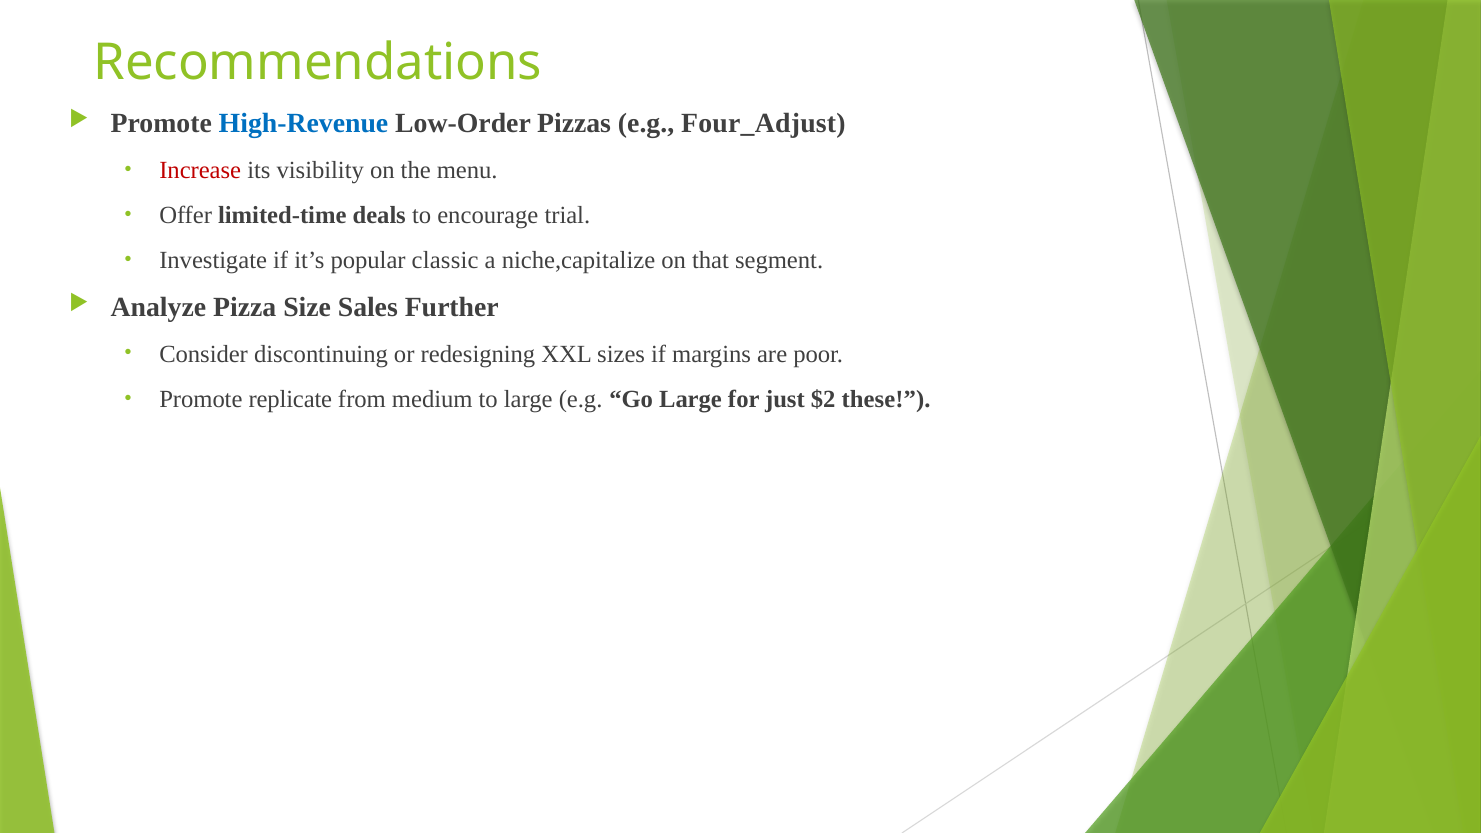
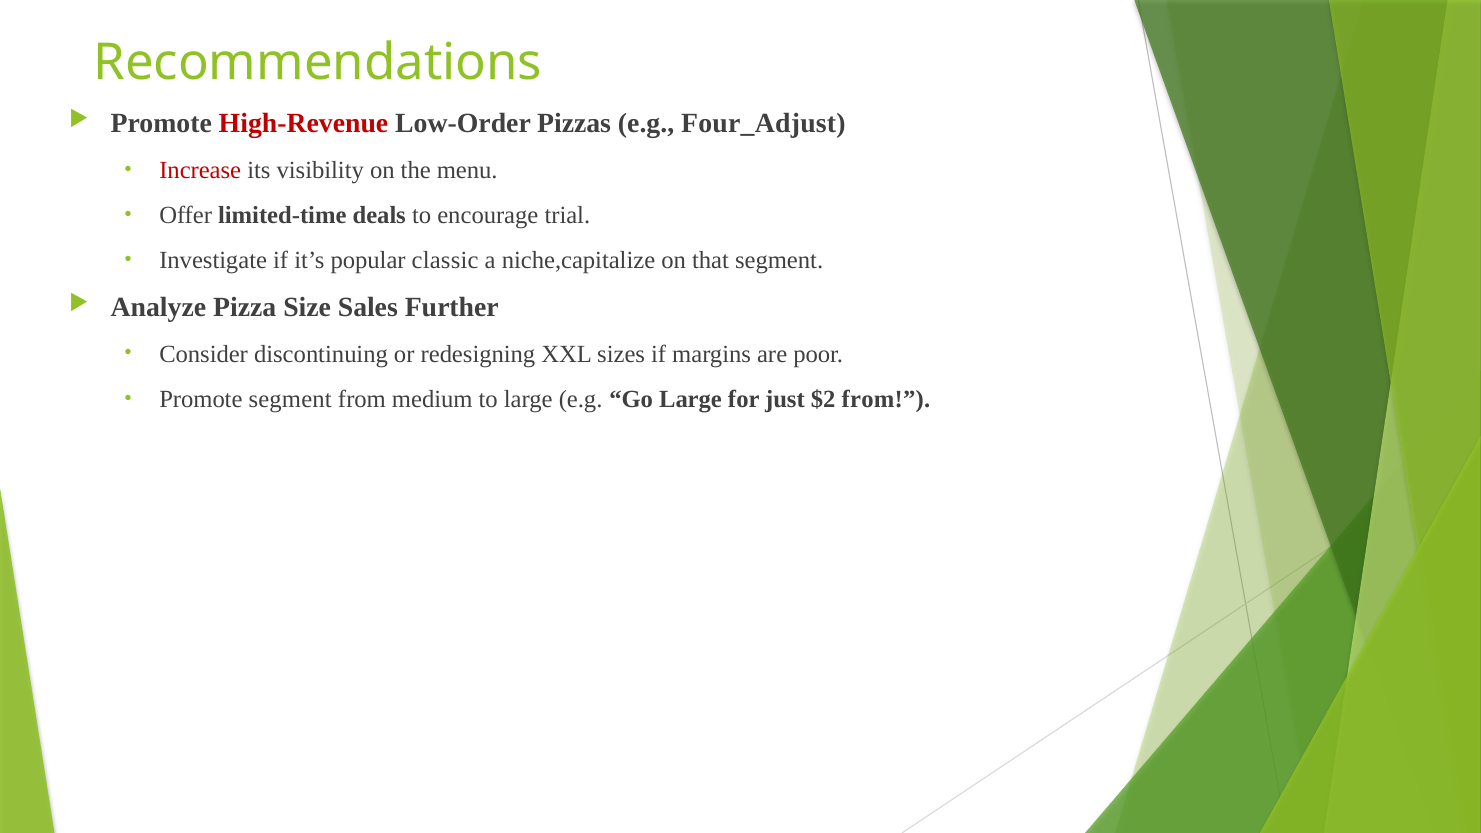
High-Revenue colour: blue -> red
Promote replicate: replicate -> segment
$2 these: these -> from
